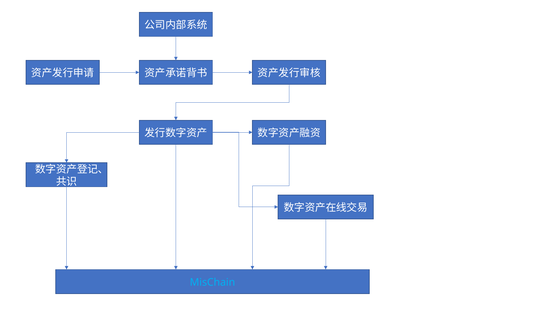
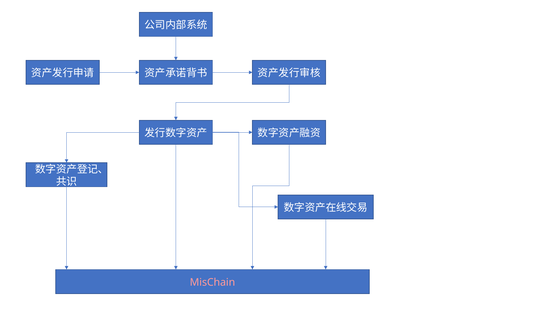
MisChain colour: light blue -> pink
